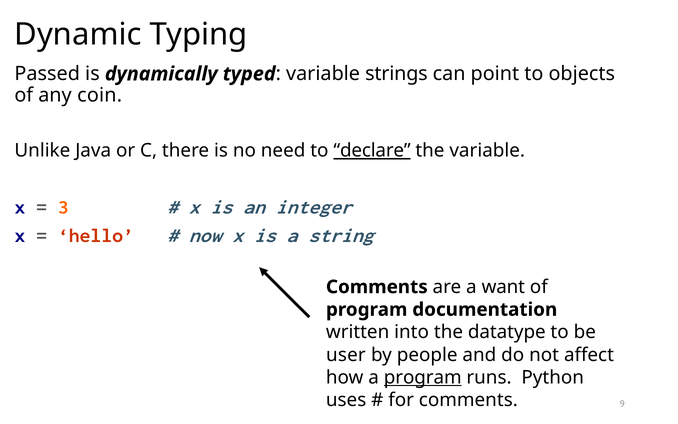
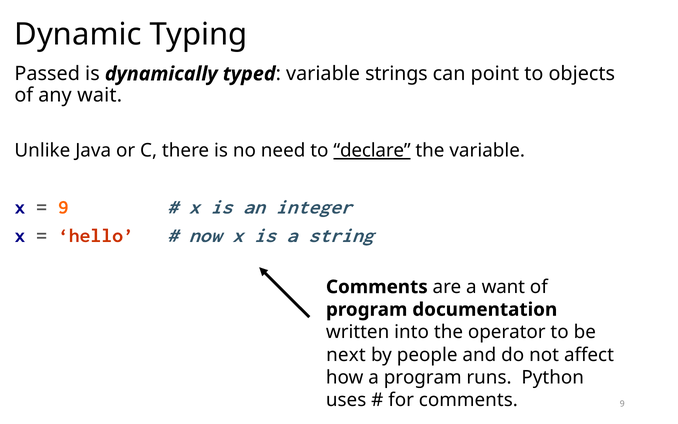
coin: coin -> wait
3 at (63, 207): 3 -> 9
datatype: datatype -> operator
user: user -> next
program at (423, 377) underline: present -> none
